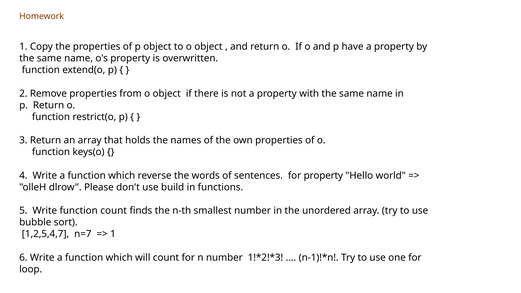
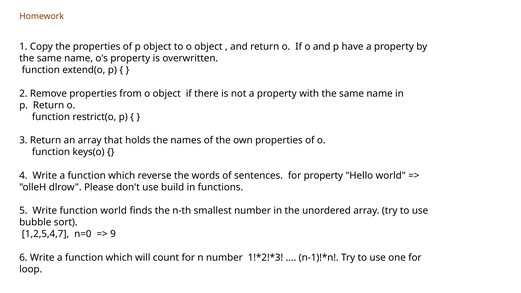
function count: count -> world
n=7: n=7 -> n=0
1 at (113, 234): 1 -> 9
